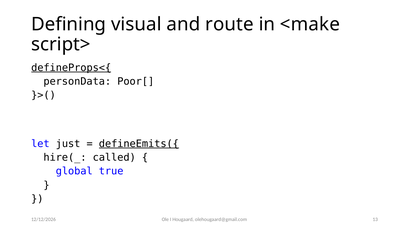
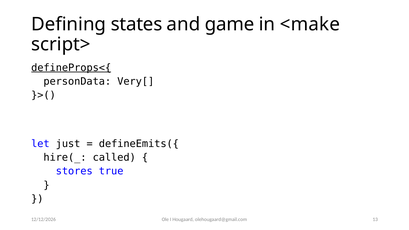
visual: visual -> states
route: route -> game
Poor[: Poor[ -> Very[
defineEmits({ underline: present -> none
global: global -> stores
